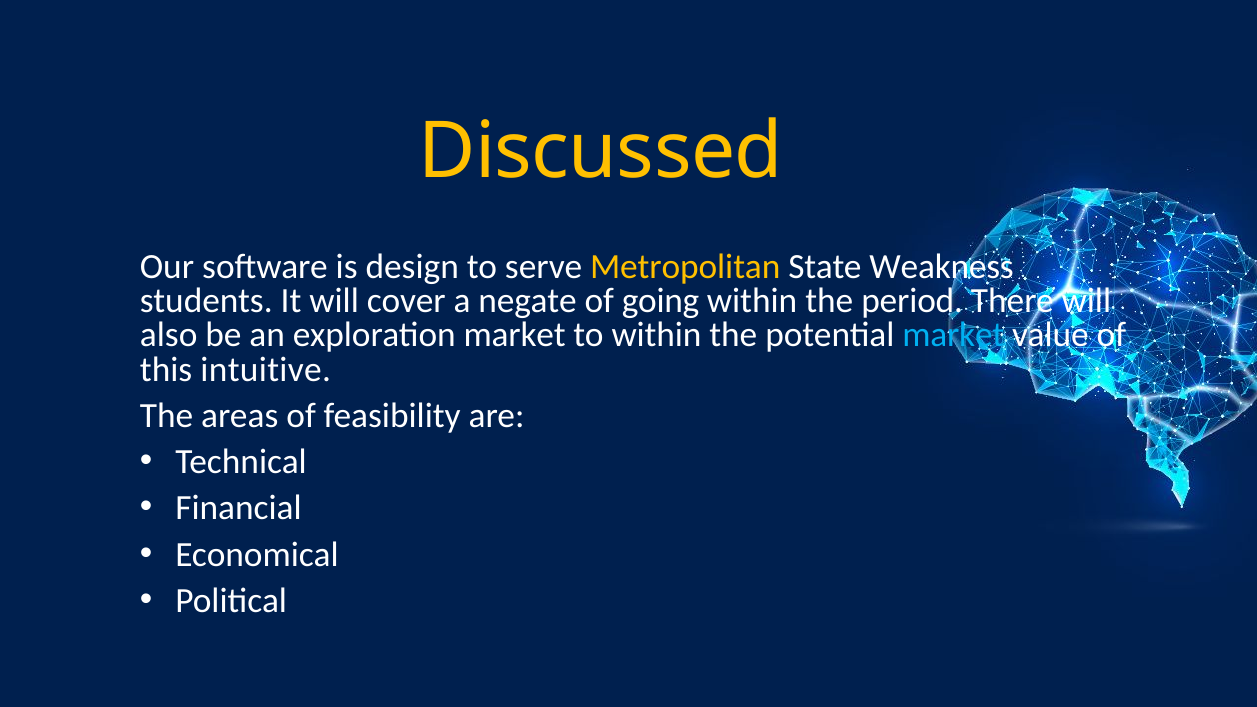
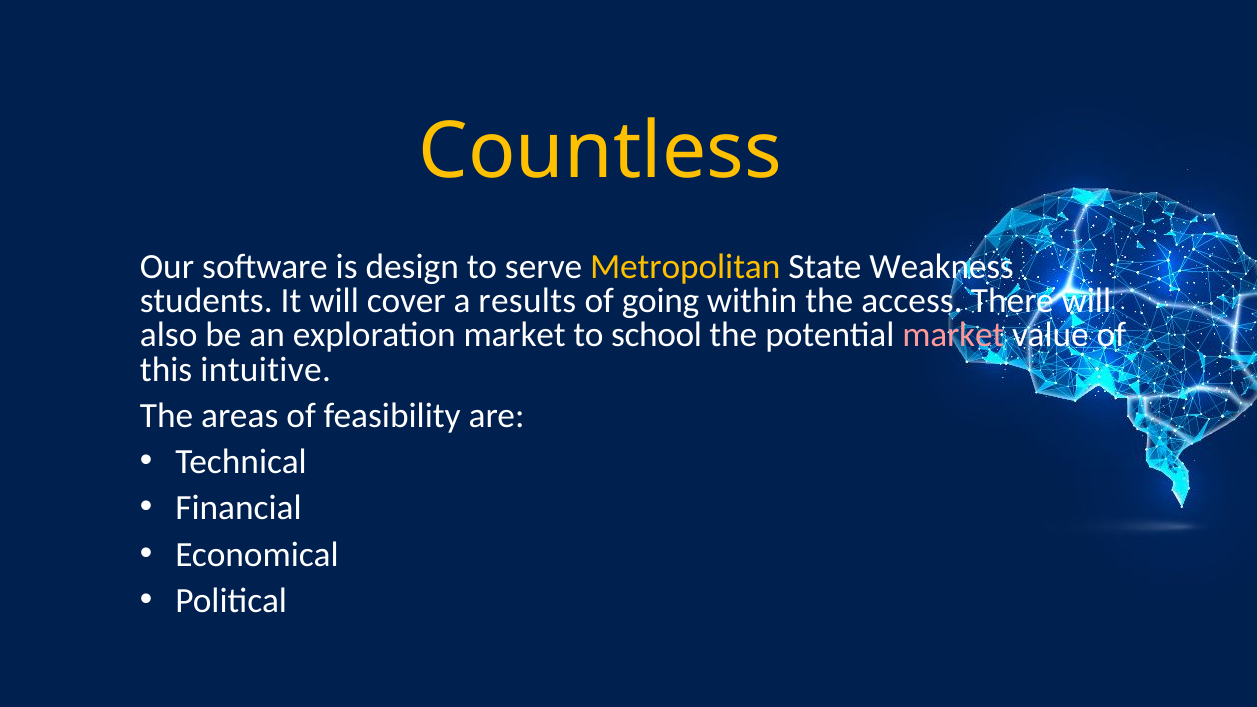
Discussed: Discussed -> Countless
negate: negate -> results
period: period -> access
to within: within -> school
market at (953, 335) colour: light blue -> pink
